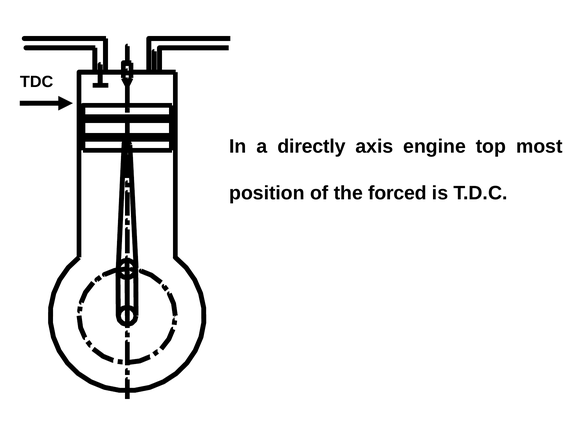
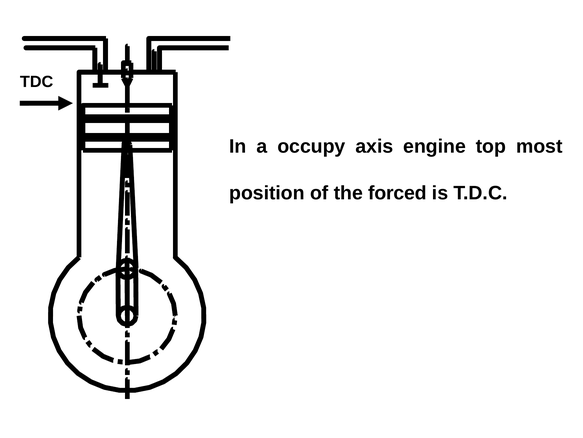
directly: directly -> occupy
